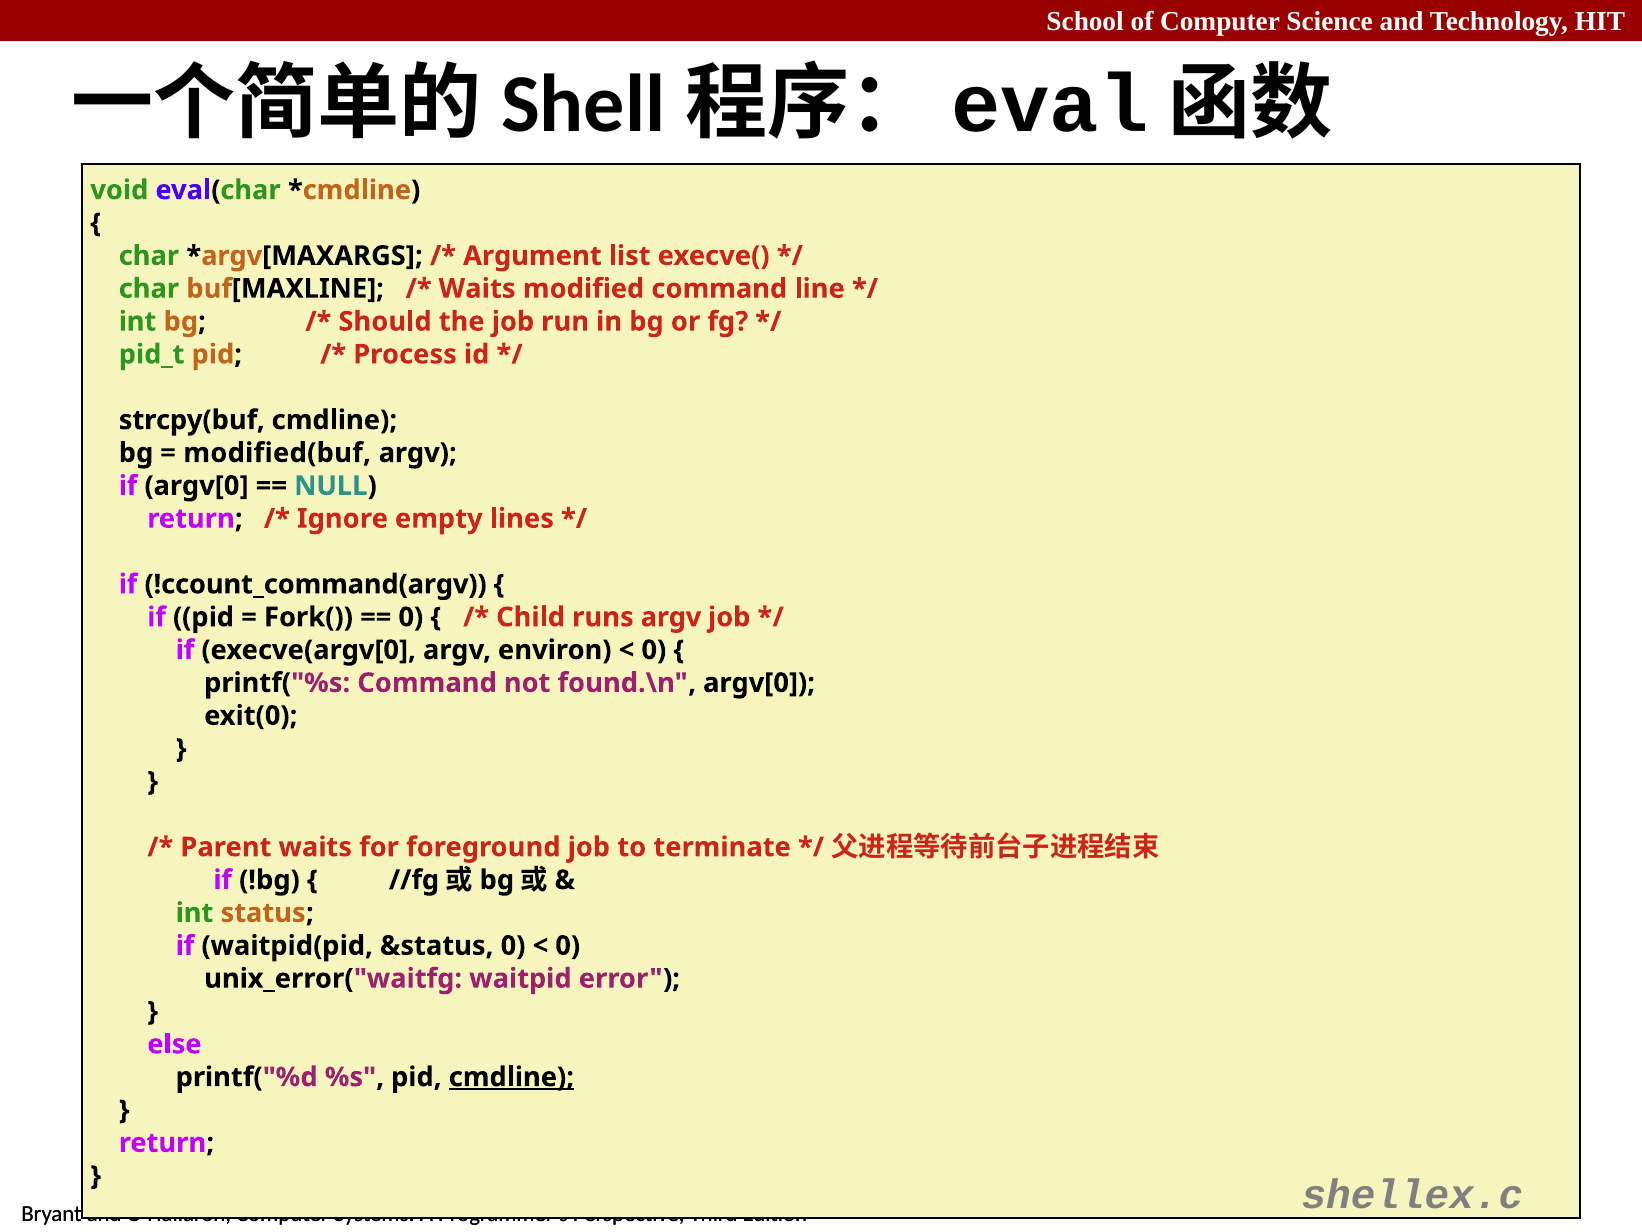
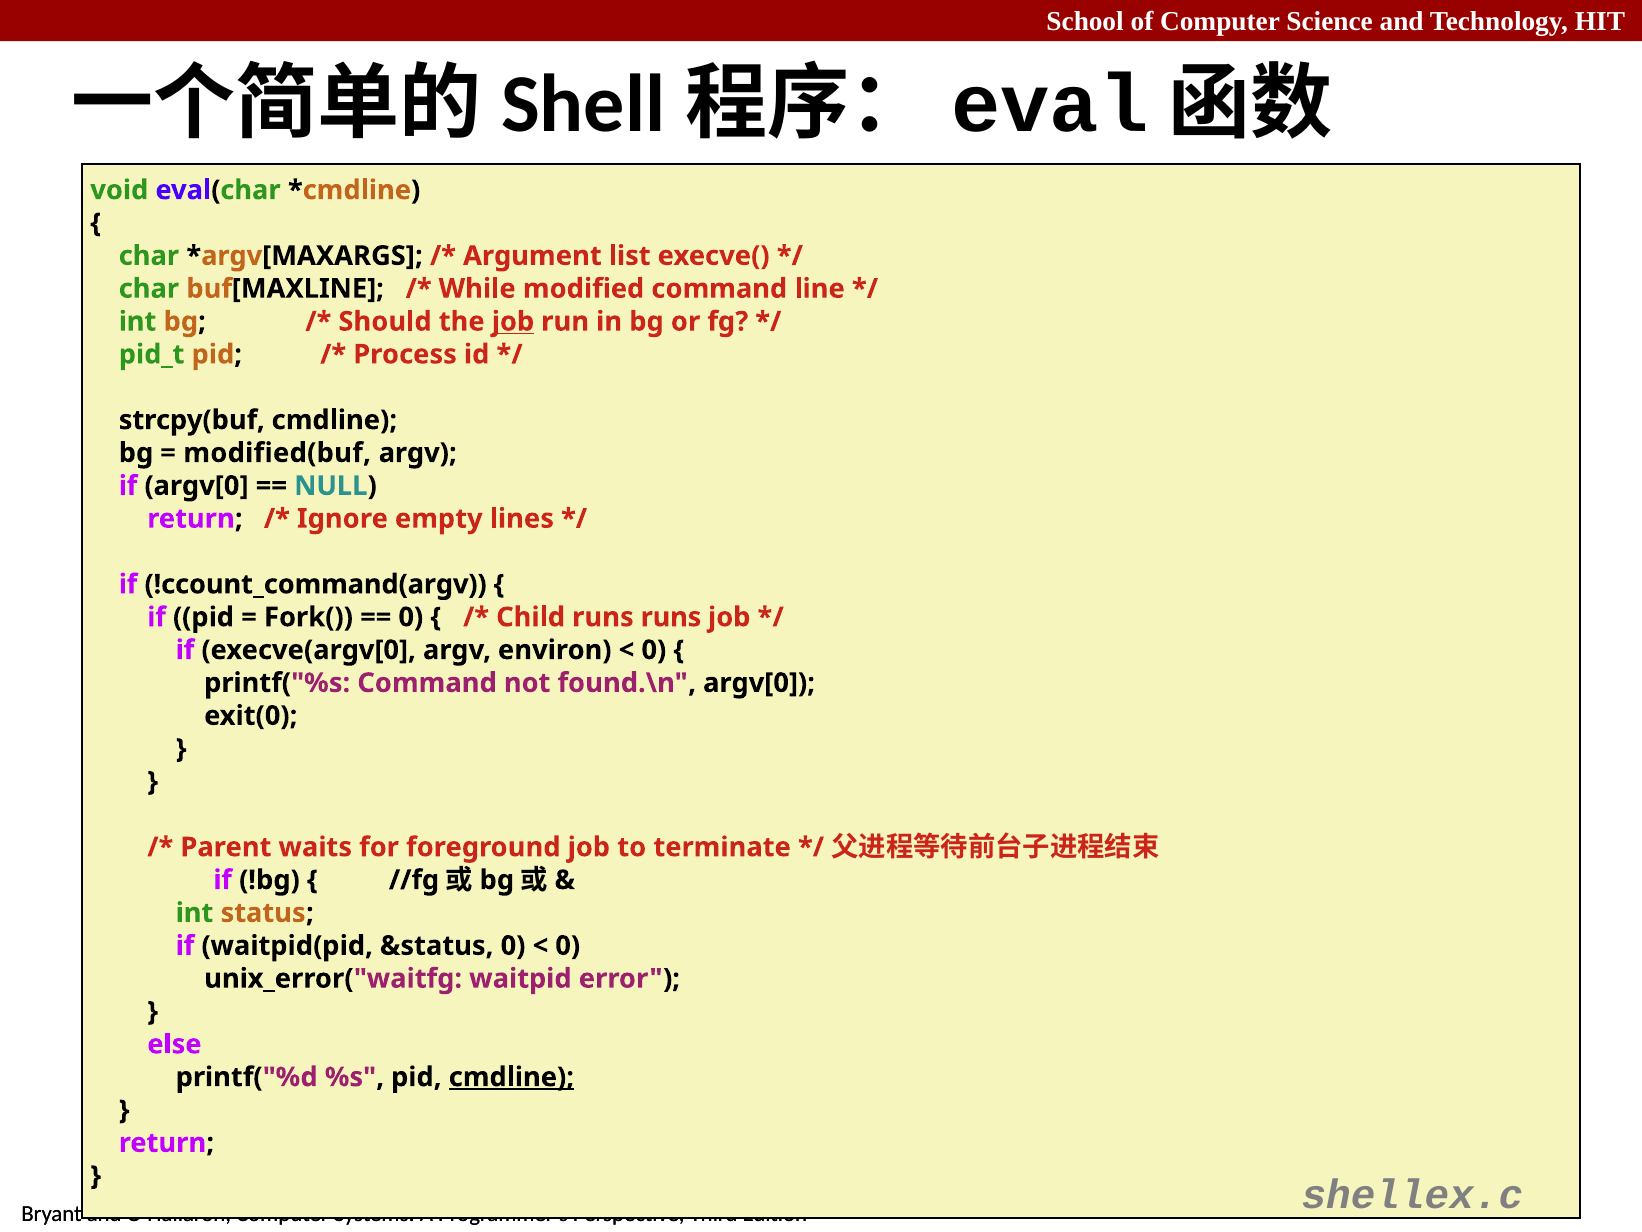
Waits at (477, 289): Waits -> While
job at (513, 321) underline: none -> present
runs argv: argv -> runs
